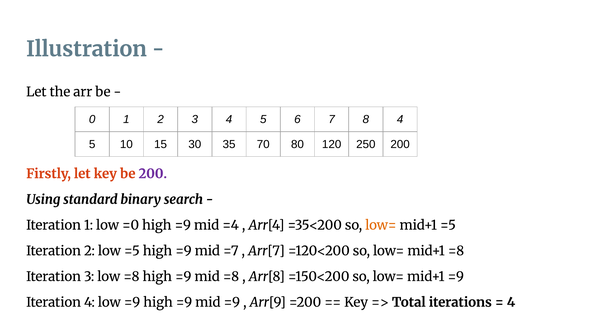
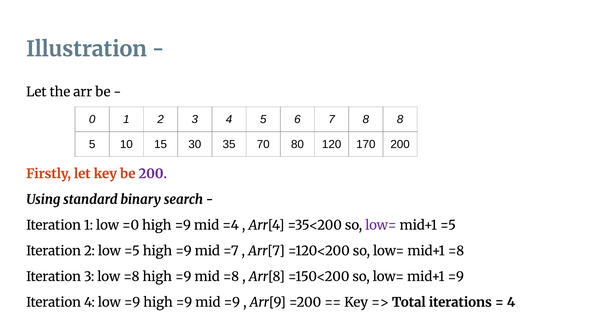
8 4: 4 -> 8
250: 250 -> 170
low= at (381, 225) colour: orange -> purple
